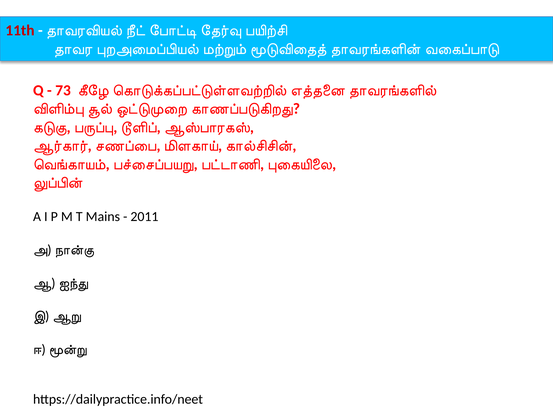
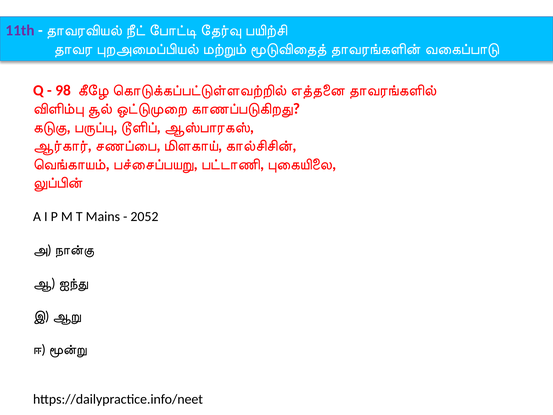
11th colour: red -> purple
73: 73 -> 98
2011: 2011 -> 2052
